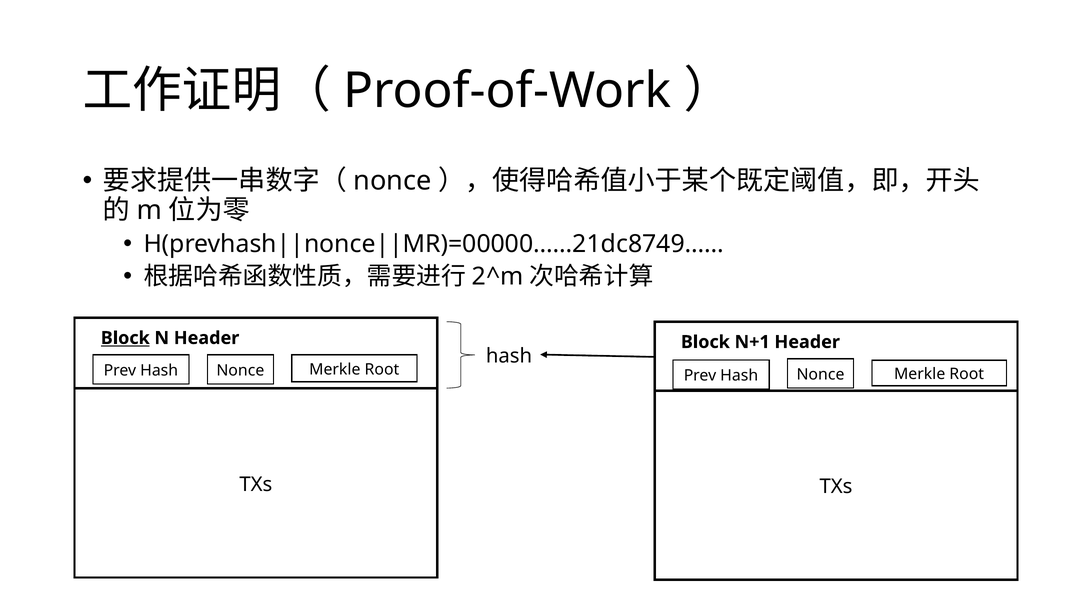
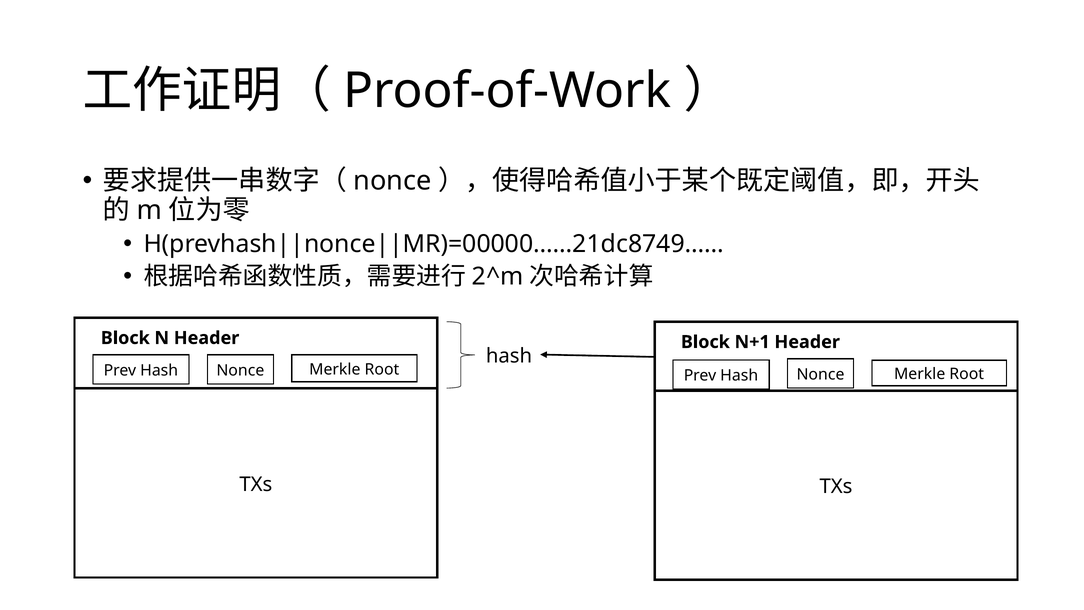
Block at (125, 338) underline: present -> none
